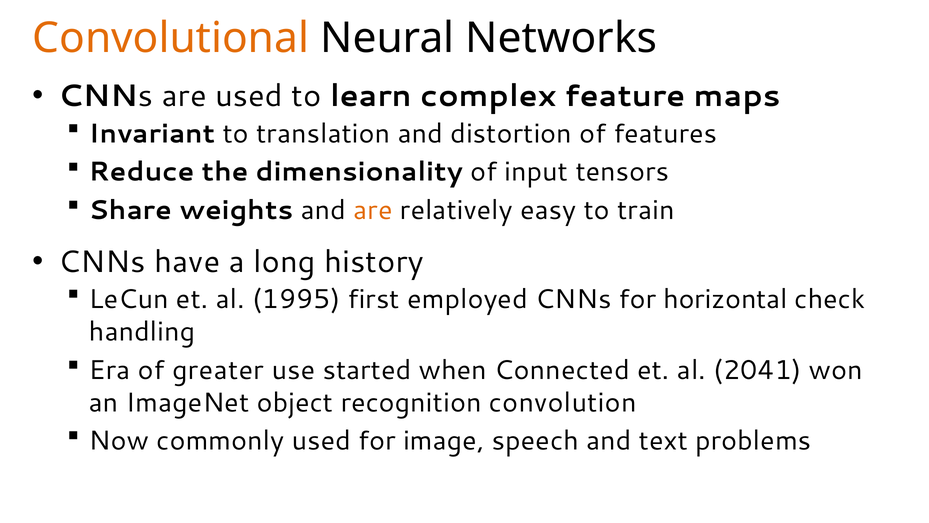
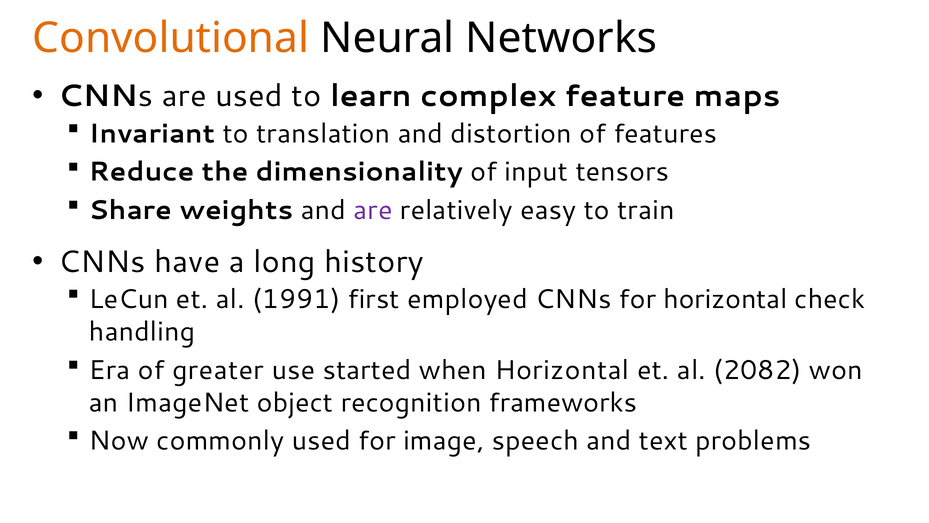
are at (373, 210) colour: orange -> purple
1995: 1995 -> 1991
when Connected: Connected -> Horizontal
2041: 2041 -> 2082
convolution: convolution -> frameworks
